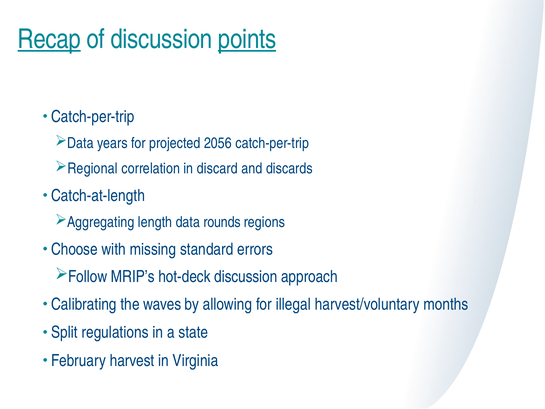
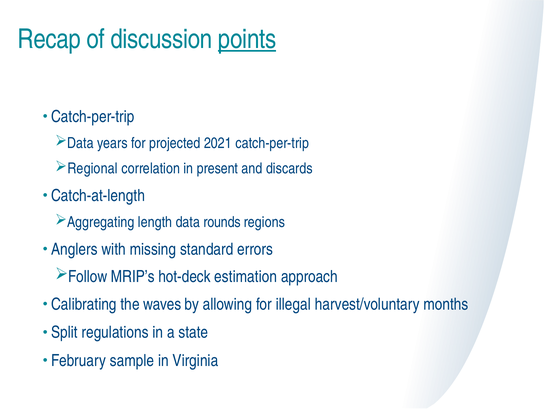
Recap underline: present -> none
2056: 2056 -> 2021
discard: discard -> present
Choose: Choose -> Anglers
hot-deck discussion: discussion -> estimation
harvest: harvest -> sample
